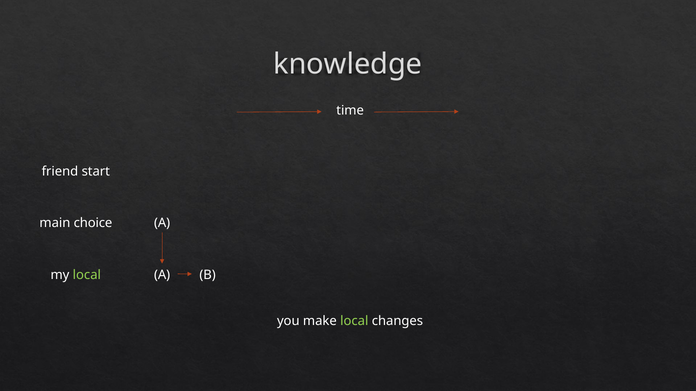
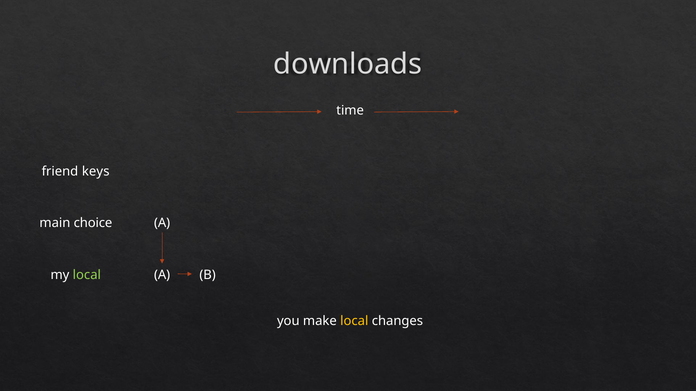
knowledge: knowledge -> downloads
start: start -> keys
local at (354, 321) colour: light green -> yellow
